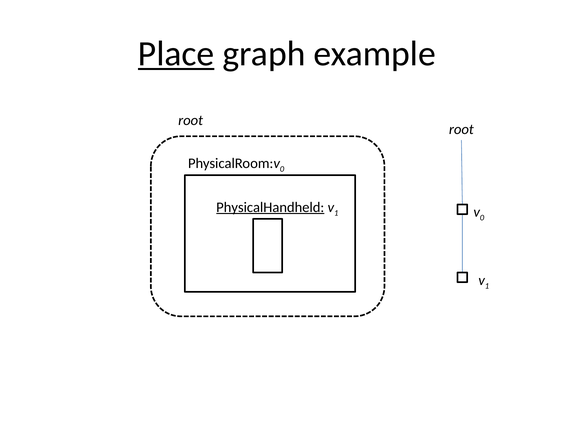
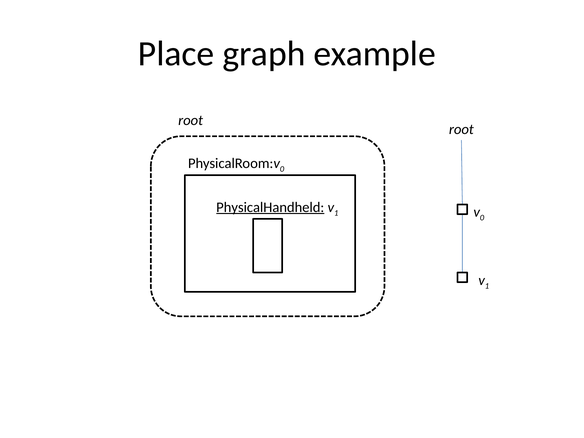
Place underline: present -> none
